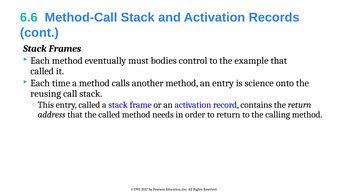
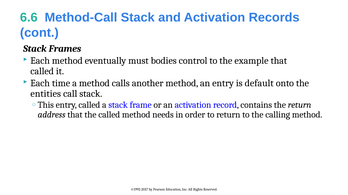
science: science -> default
reusing: reusing -> entities
